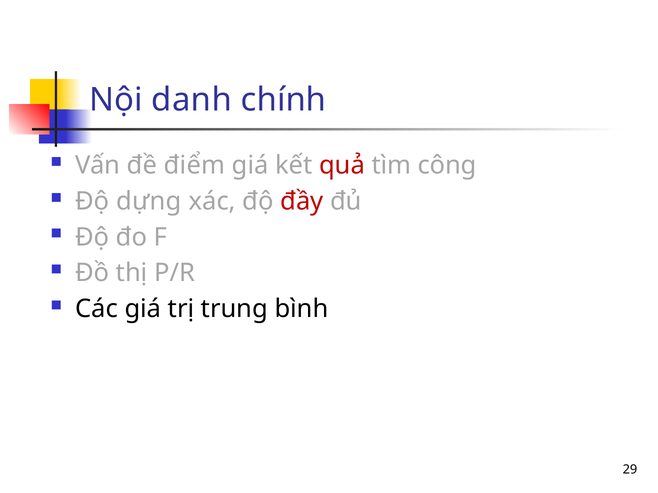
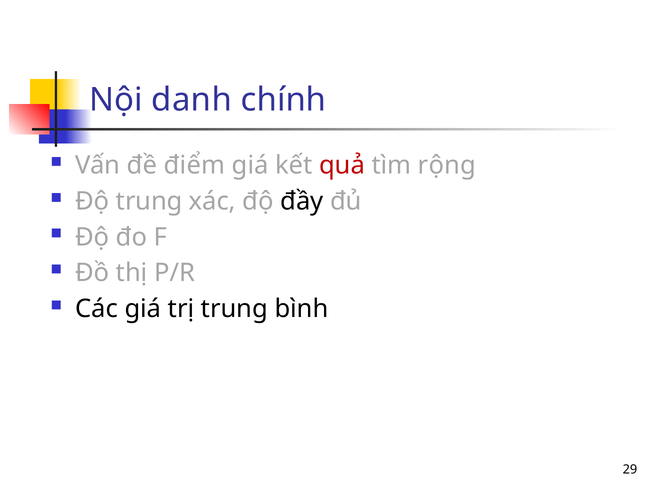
công: công -> rộng
Độ dựng: dựng -> trung
đầy colour: red -> black
